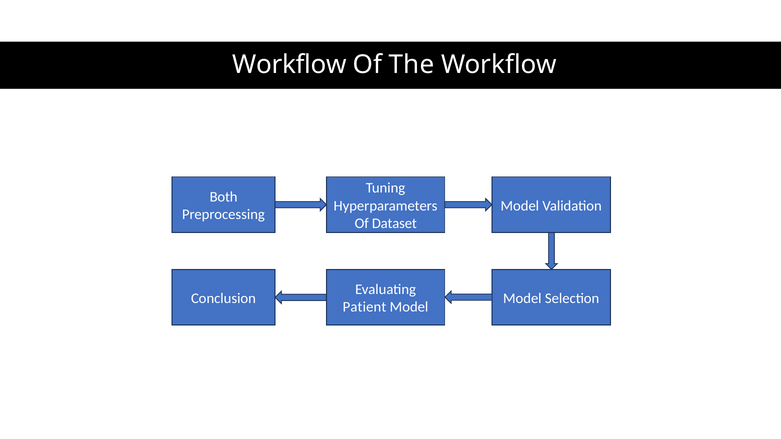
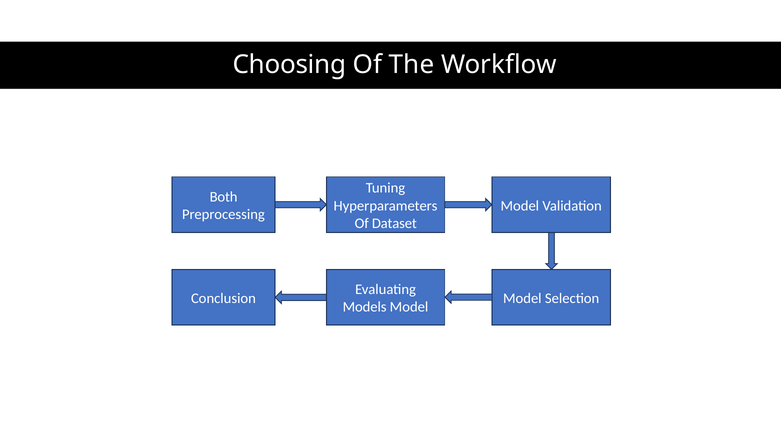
Workflow at (290, 65): Workflow -> Choosing
Patient: Patient -> Models
